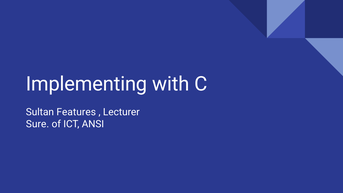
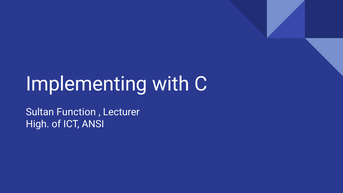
Features: Features -> Function
Sure: Sure -> High
